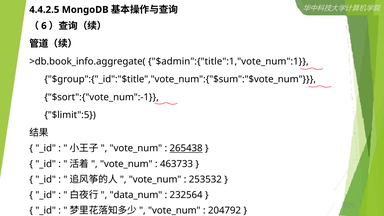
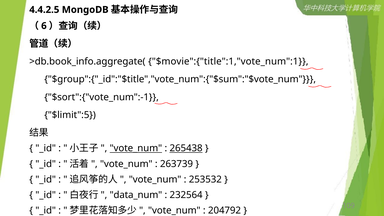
$admin":{"title":1,"vote_num":1: $admin":{"title":1,"vote_num":1 -> $movie":{"title":1,"vote_num":1
vote_num at (136, 148) underline: none -> present
463733: 463733 -> 263739
